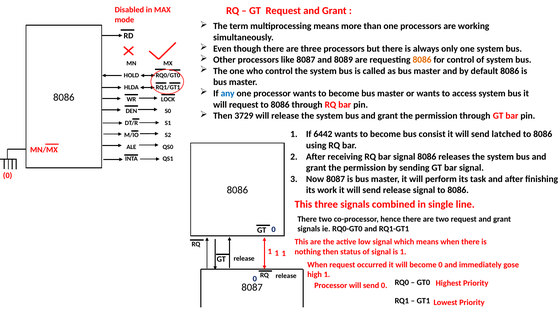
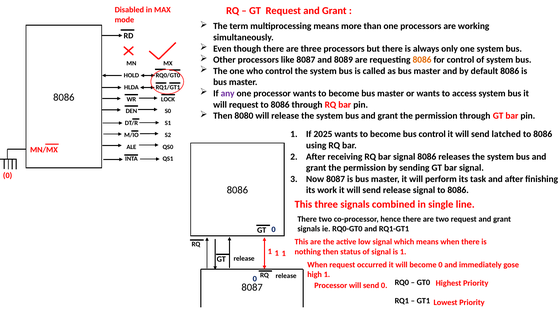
any colour: blue -> purple
3729: 3729 -> 8080
6442: 6442 -> 2025
bus consist: consist -> control
